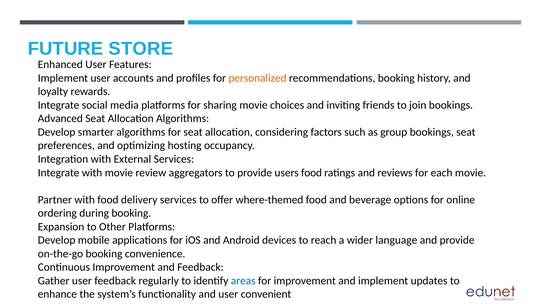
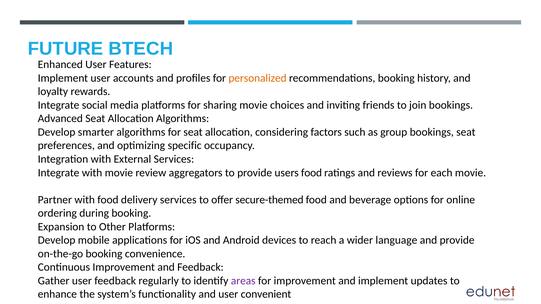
STORE: STORE -> BTECH
hosting: hosting -> specific
where-themed: where-themed -> secure-themed
areas colour: blue -> purple
